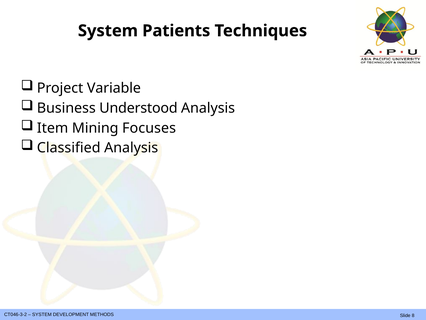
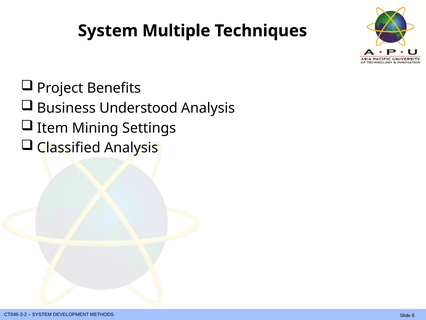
Patients: Patients -> Multiple
Variable: Variable -> Benefits
Focuses: Focuses -> Settings
